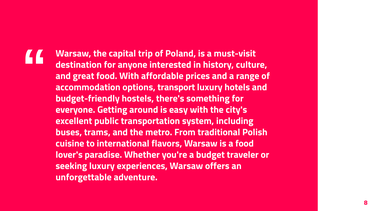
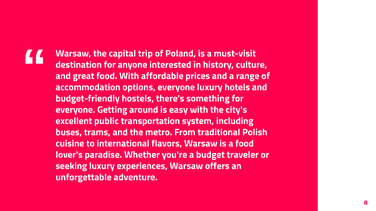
options transport: transport -> everyone
